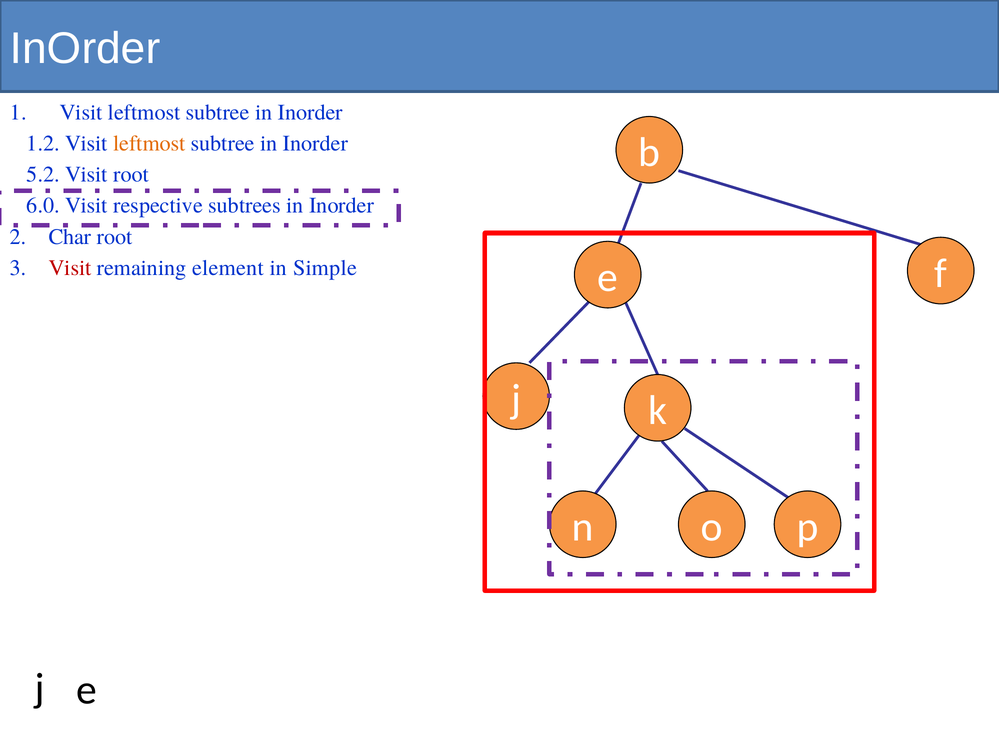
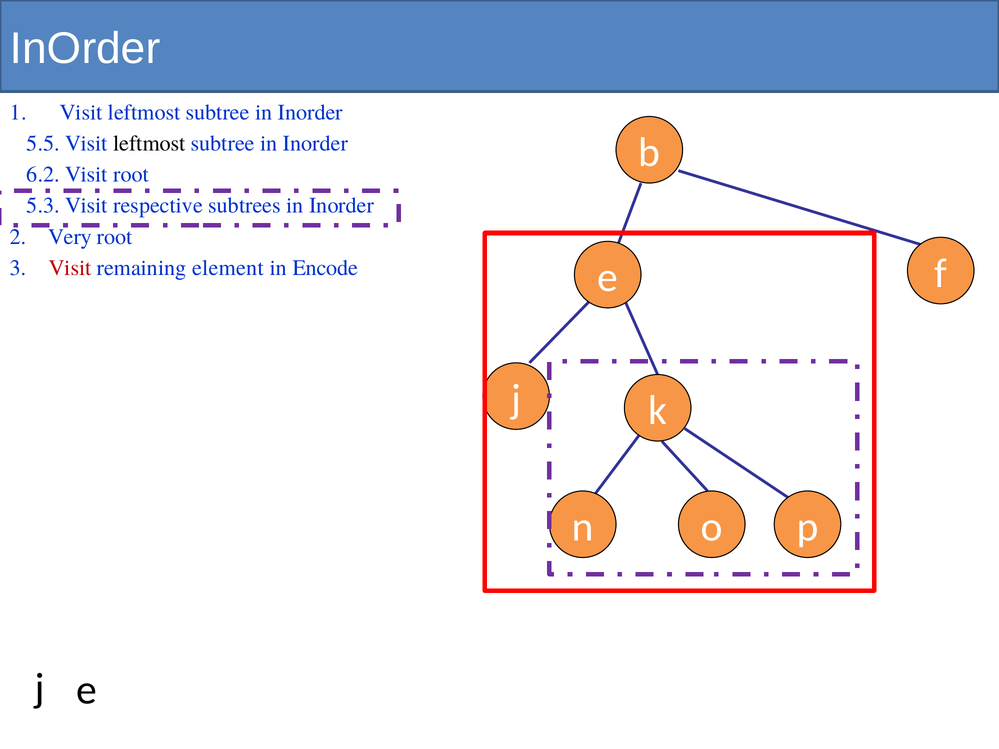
1.2: 1.2 -> 5.5
leftmost at (149, 144) colour: orange -> black
5.2: 5.2 -> 6.2
6.0: 6.0 -> 5.3
Char: Char -> Very
Simple: Simple -> Encode
